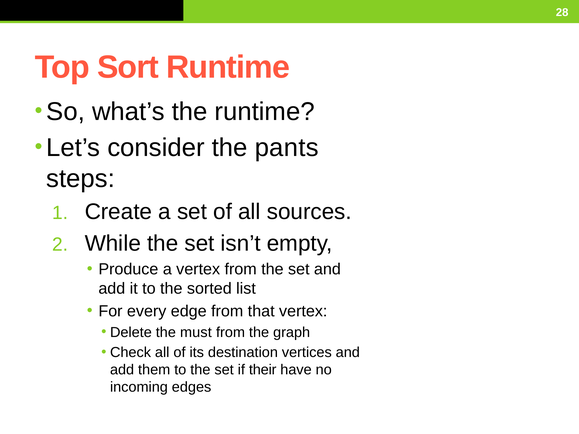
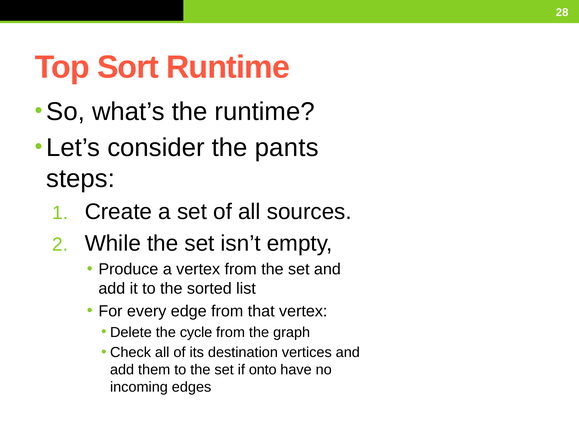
must: must -> cycle
their: their -> onto
